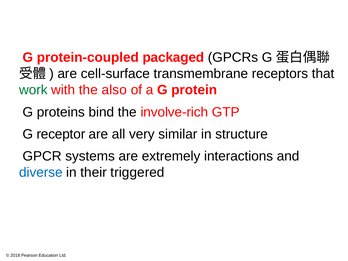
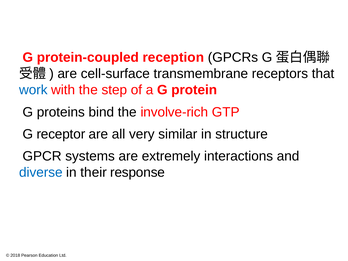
packaged: packaged -> reception
work colour: green -> blue
also: also -> step
triggered: triggered -> response
